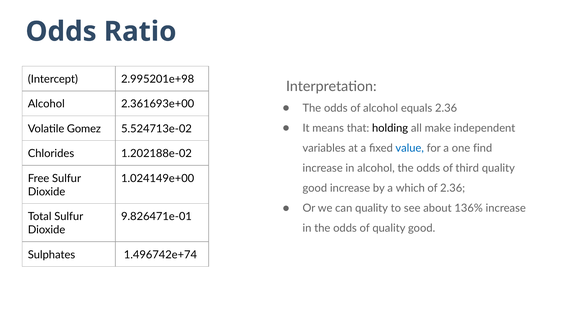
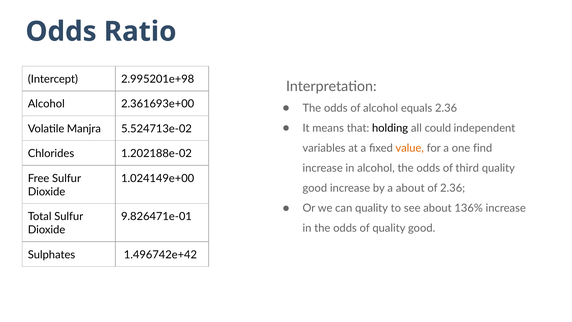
make: make -> could
Gomez: Gomez -> Manjra
value colour: blue -> orange
a which: which -> about
1.496742e+74: 1.496742e+74 -> 1.496742e+42
